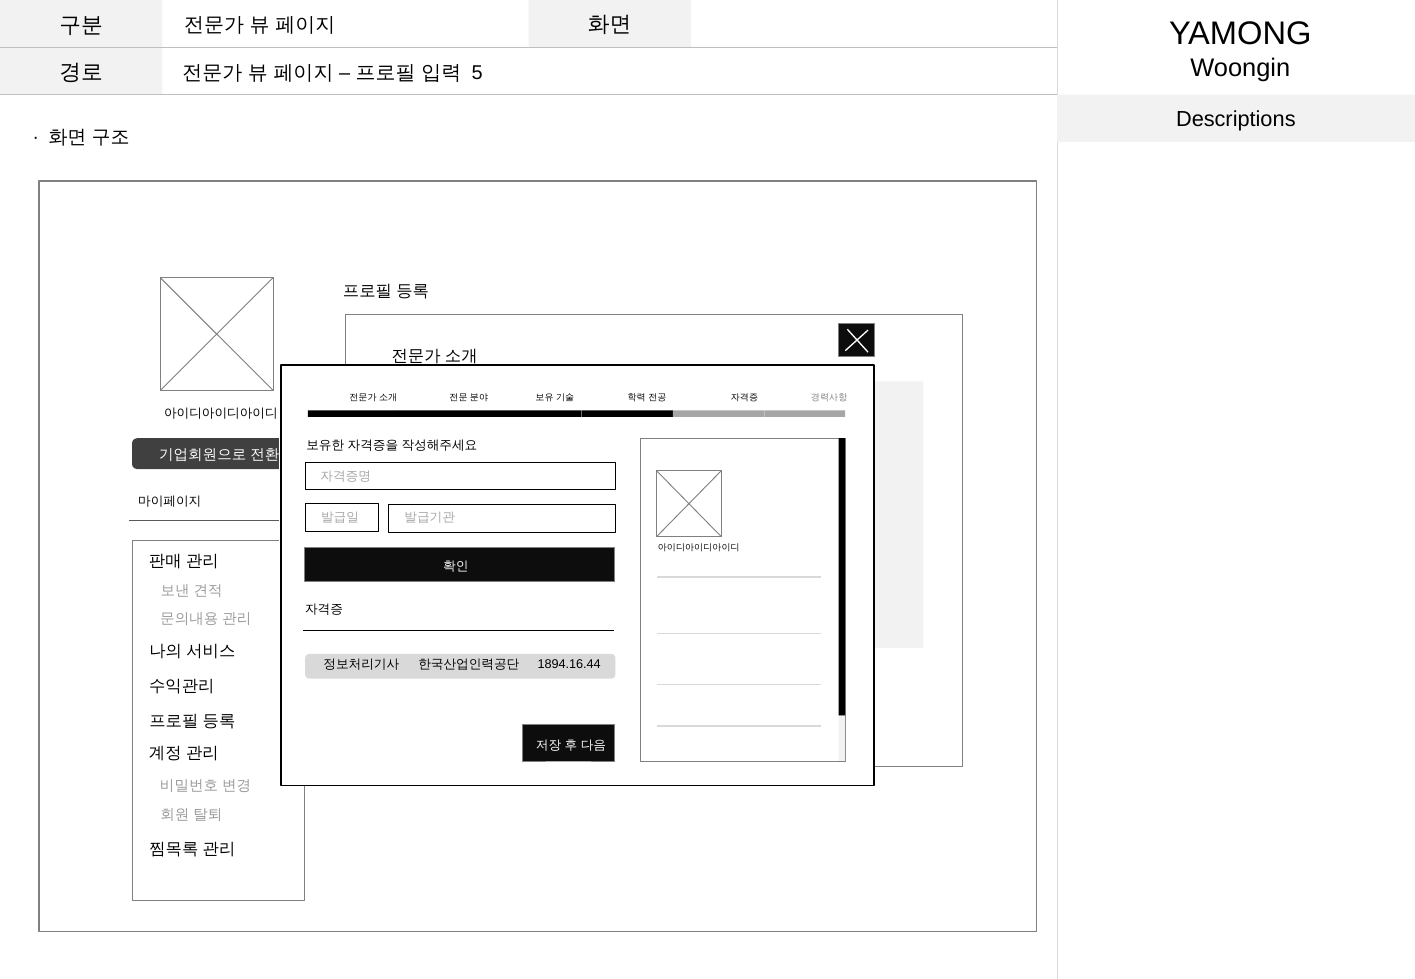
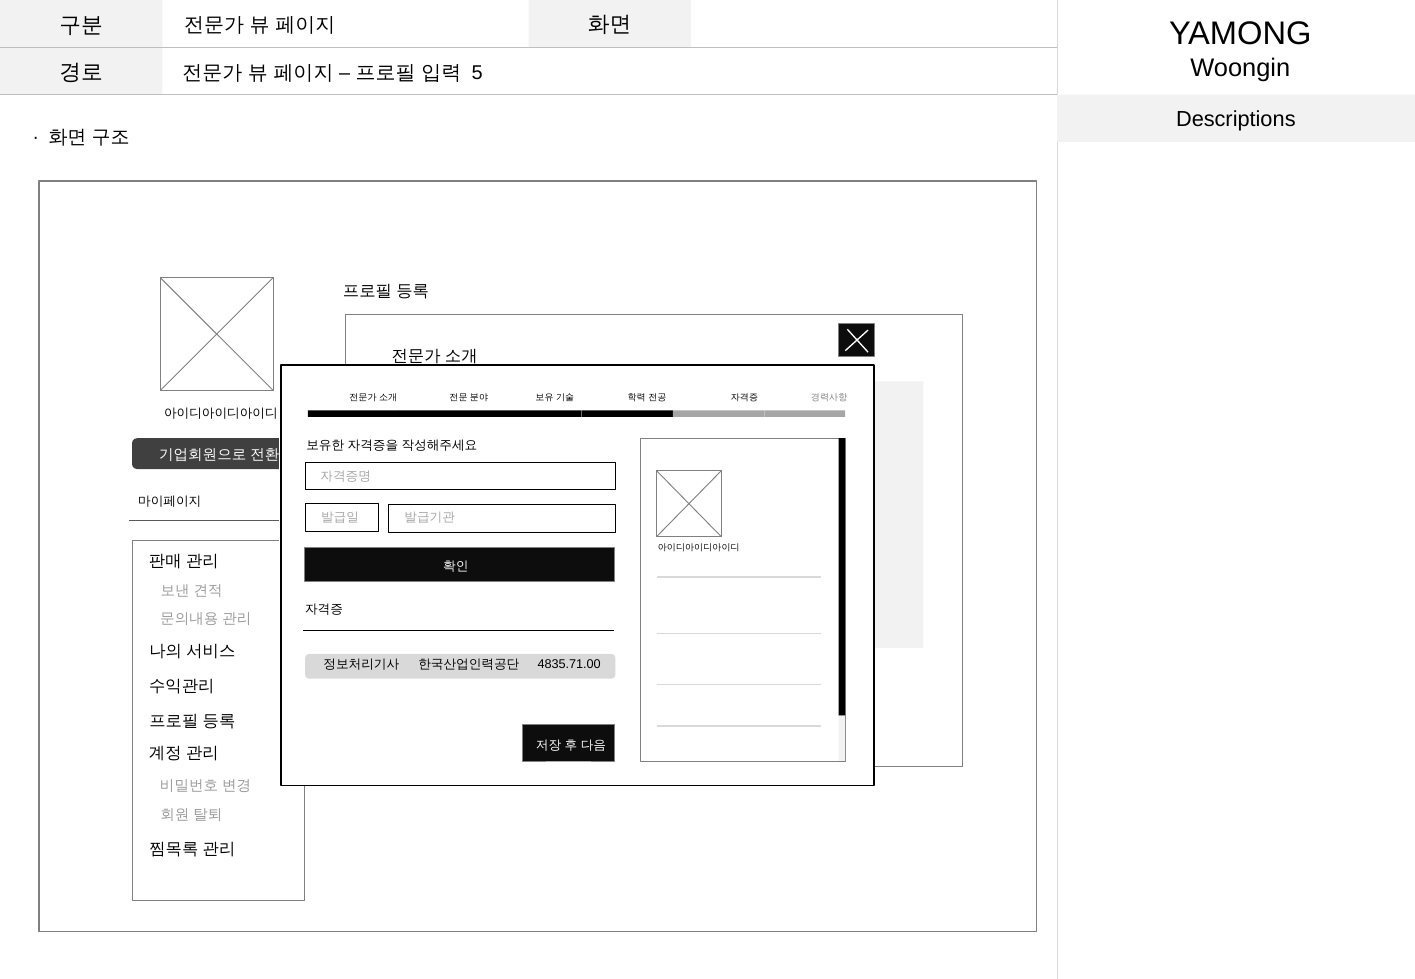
1894.16.44: 1894.16.44 -> 4835.71.00
